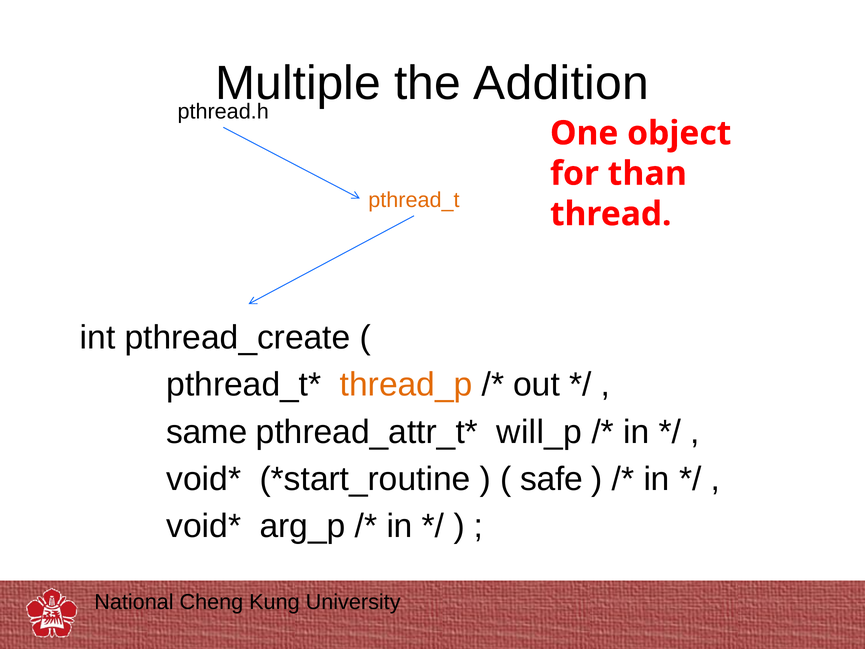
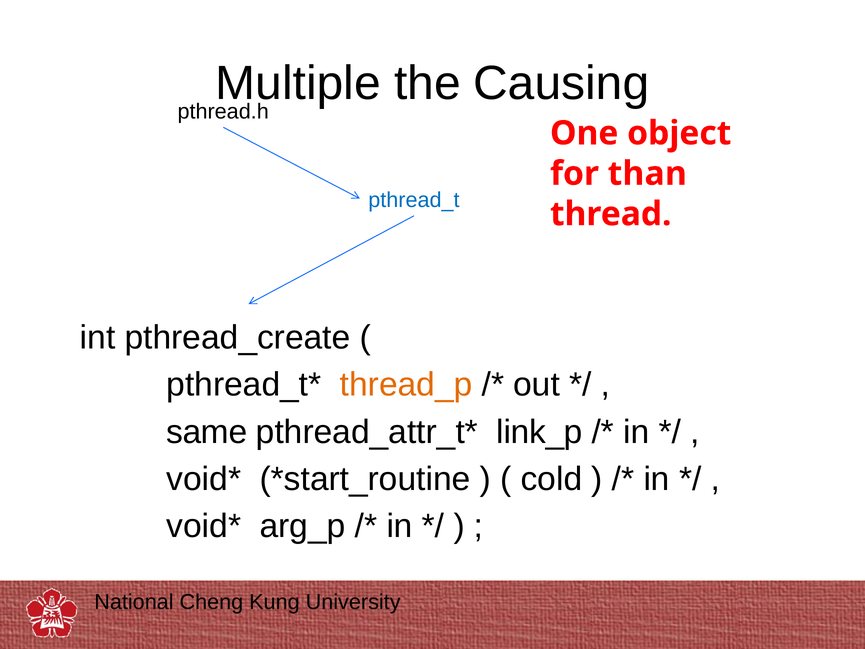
Addition: Addition -> Causing
pthread_t colour: orange -> blue
will_p: will_p -> link_p
safe: safe -> cold
